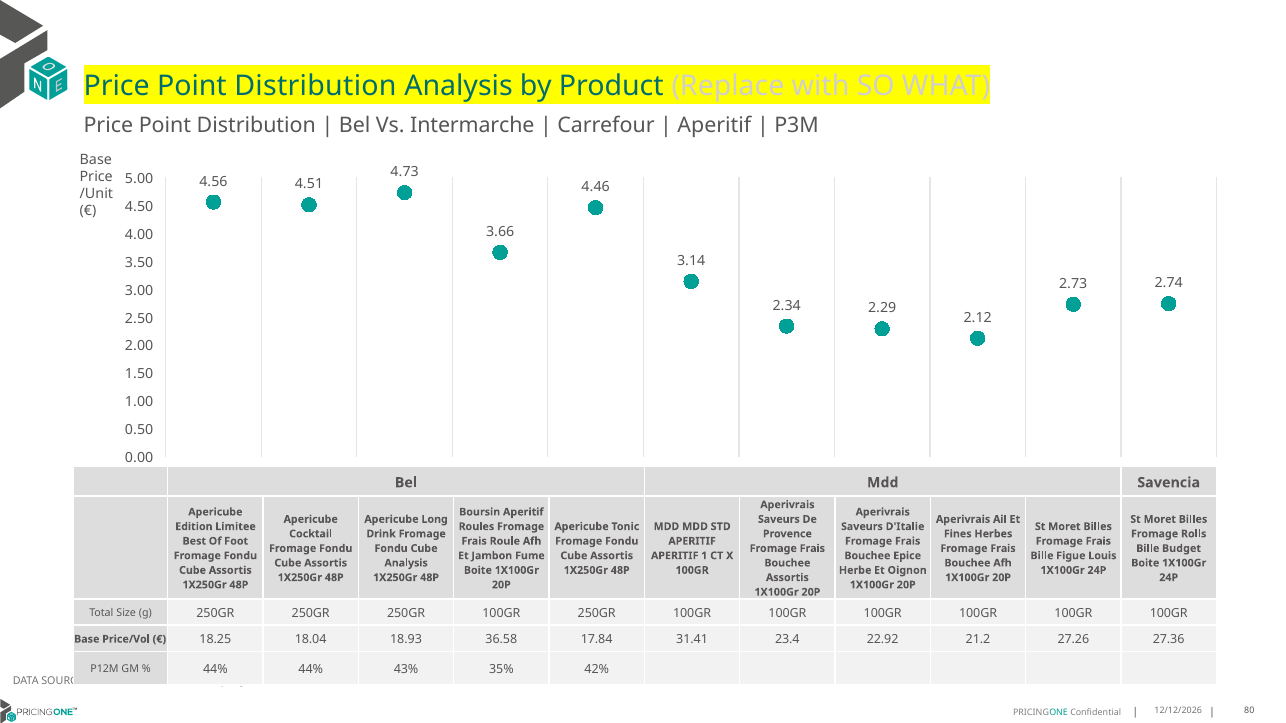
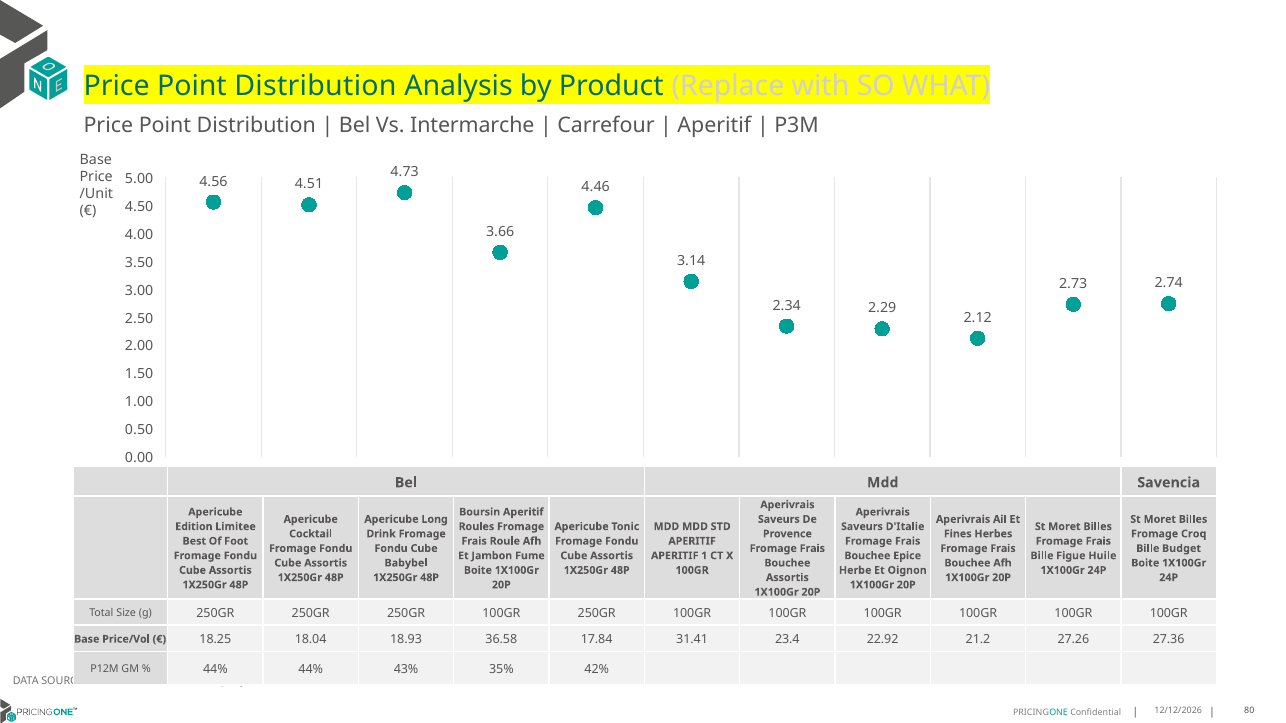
Rolls: Rolls -> Croq
Louis: Louis -> Huile
Analysis at (406, 563): Analysis -> Babybel
